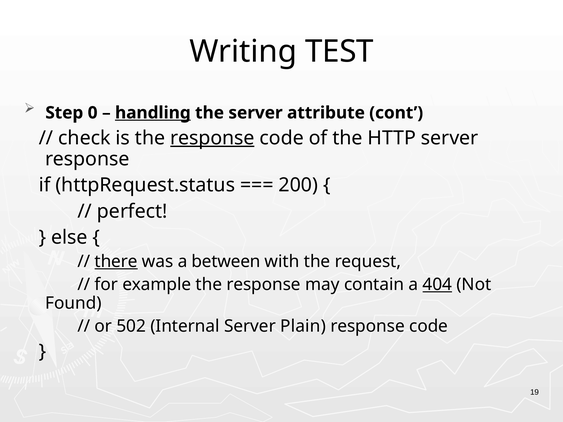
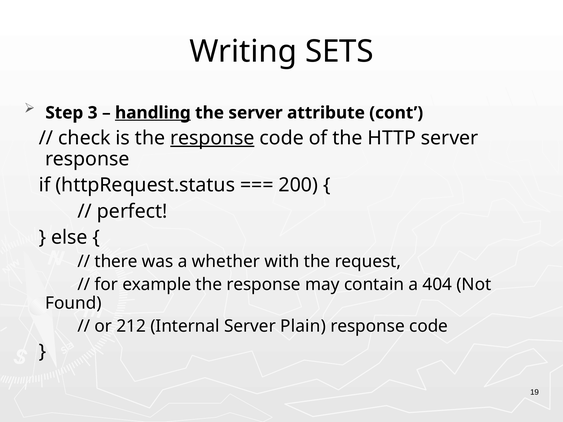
TEST: TEST -> SETS
0: 0 -> 3
there underline: present -> none
between: between -> whether
404 underline: present -> none
502: 502 -> 212
